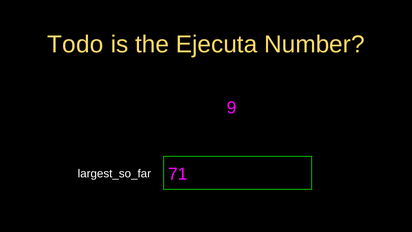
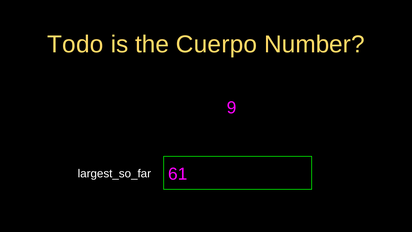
Ejecuta: Ejecuta -> Cuerpo
71: 71 -> 61
